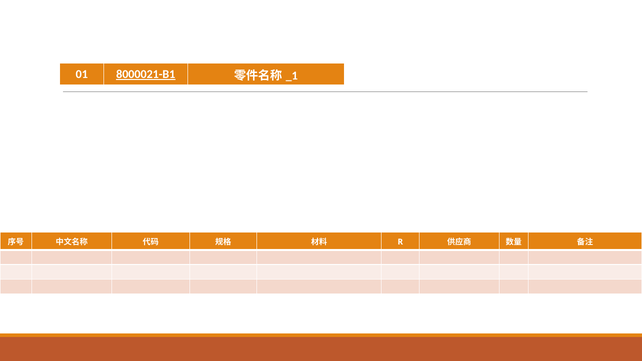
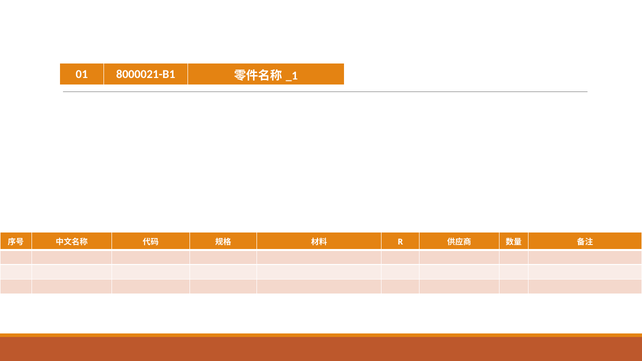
8000021-B1 underline: present -> none
